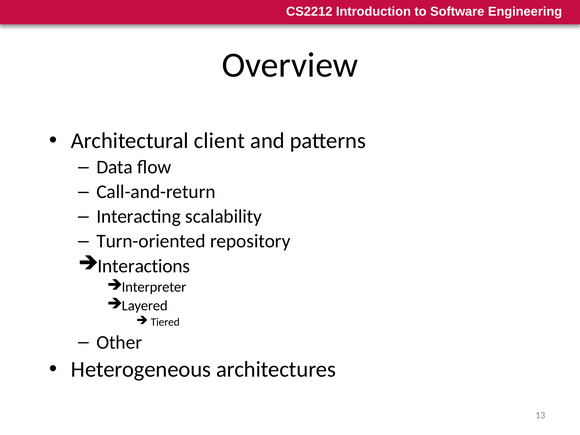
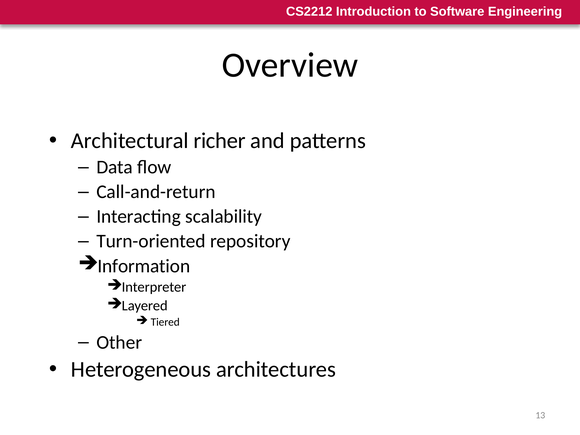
client: client -> richer
Interactions: Interactions -> Information
